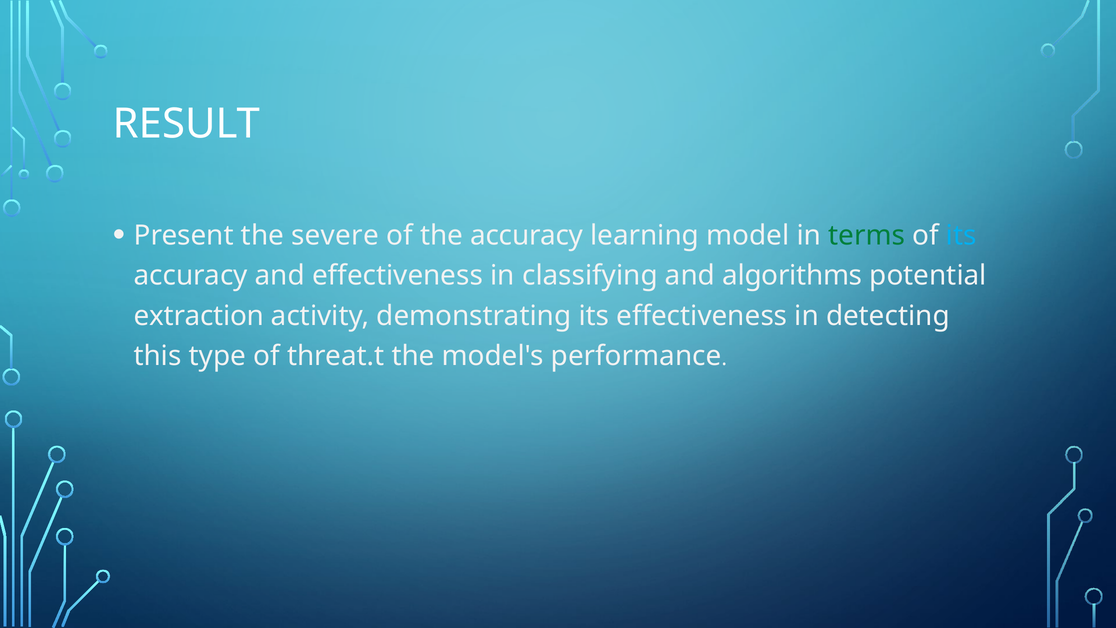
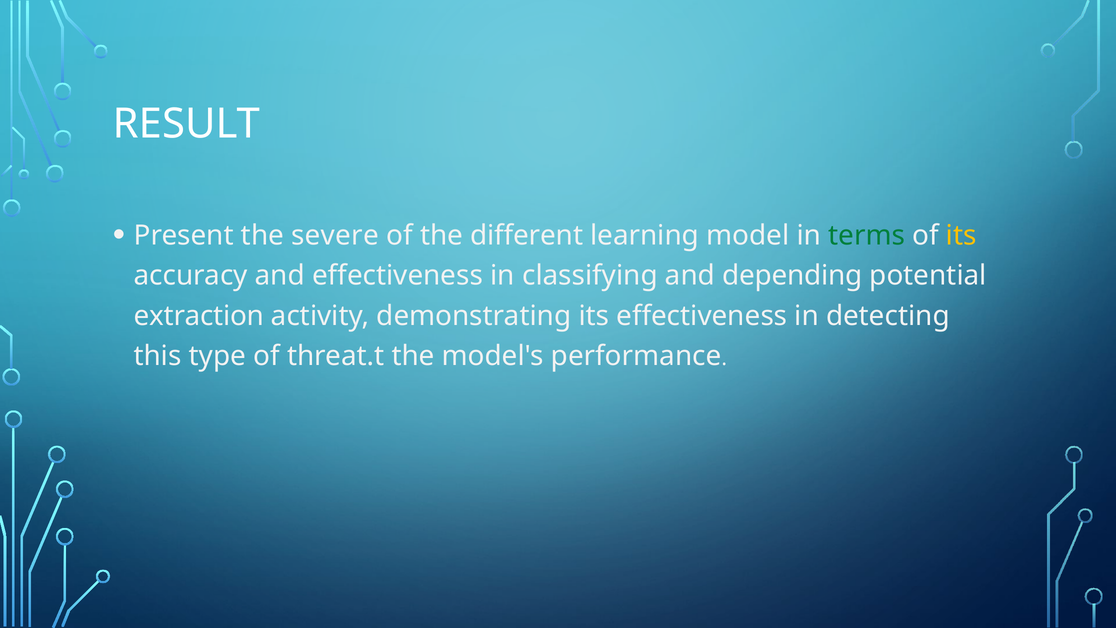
the accuracy: accuracy -> different
its at (961, 235) colour: light blue -> yellow
algorithms: algorithms -> depending
